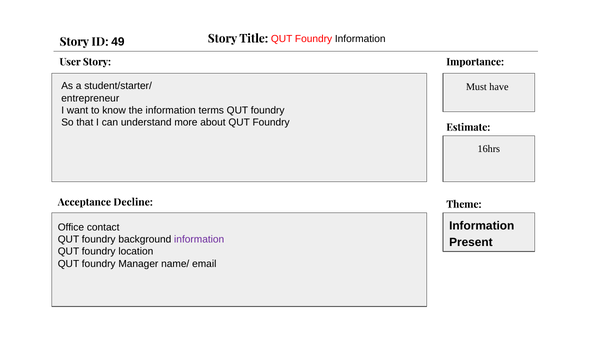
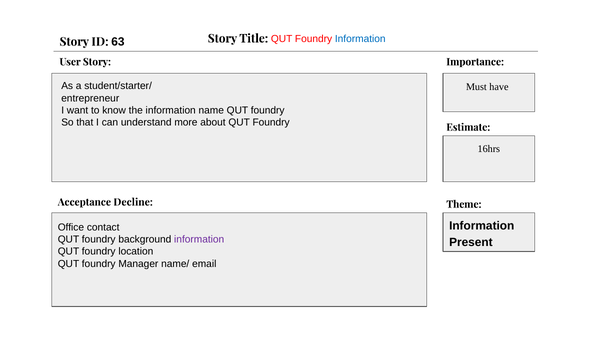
49: 49 -> 63
Information at (360, 39) colour: black -> blue
terms: terms -> name
